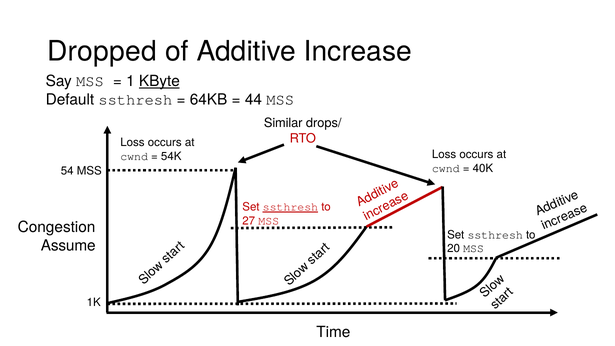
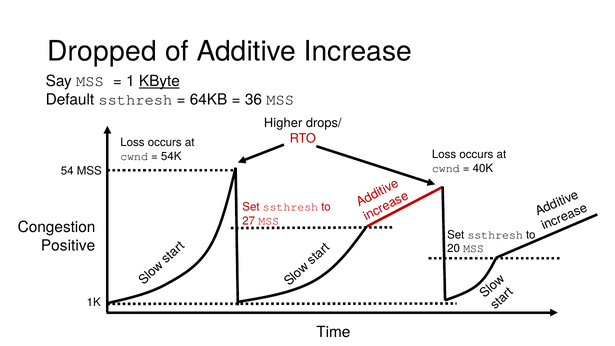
44: 44 -> 36
Similar: Similar -> Higher
ssthresh at (290, 207) underline: present -> none
Assume: Assume -> Positive
